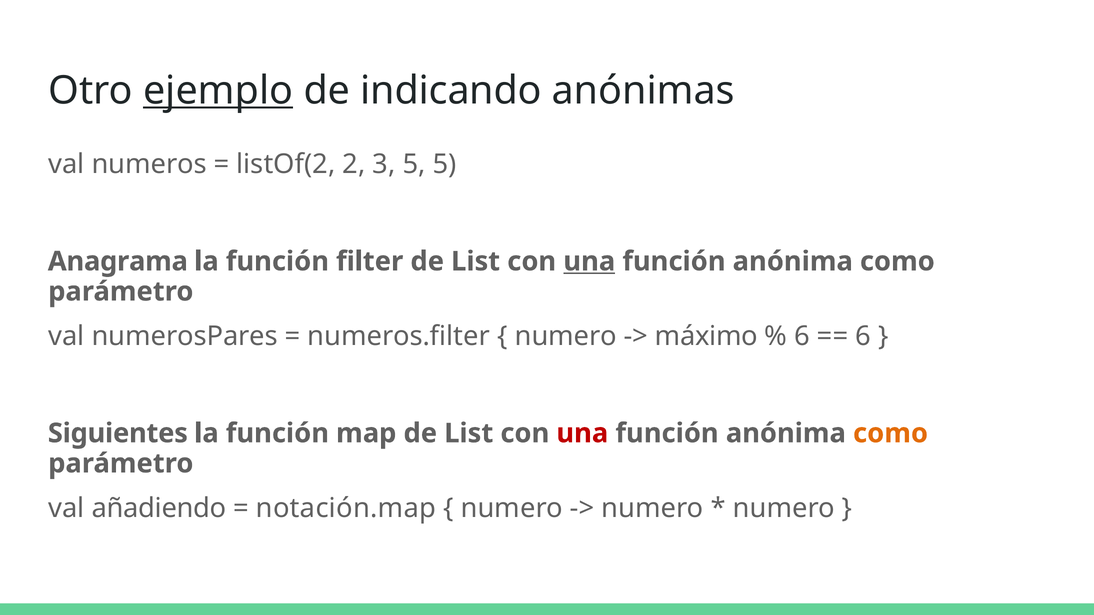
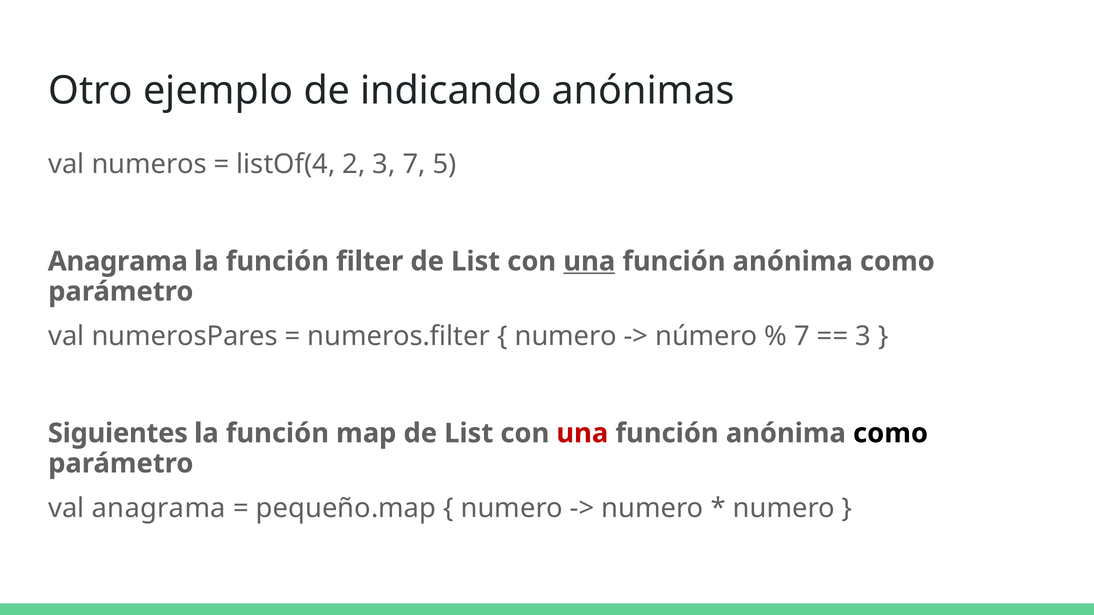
ejemplo underline: present -> none
listOf(2: listOf(2 -> listOf(4
3 5: 5 -> 7
máximo: máximo -> número
6 at (802, 336): 6 -> 7
6 at (863, 336): 6 -> 3
como at (891, 434) colour: orange -> black
val añadiendo: añadiendo -> anagrama
notación.map: notación.map -> pequeño.map
